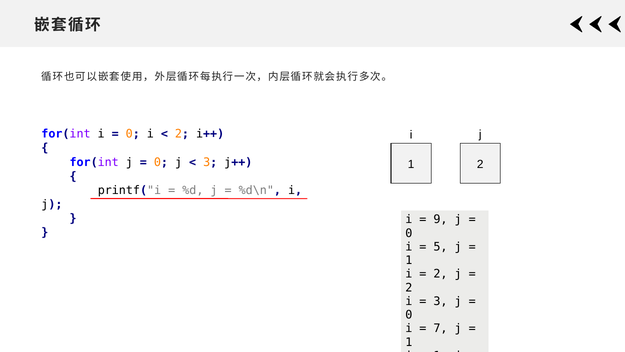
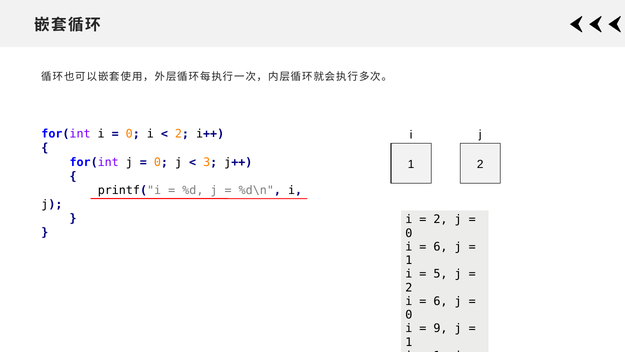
9 at (440, 219): 9 -> 2
5 at (440, 247): 5 -> 6
2 at (440, 274): 2 -> 5
3 at (440, 301): 3 -> 6
7: 7 -> 9
